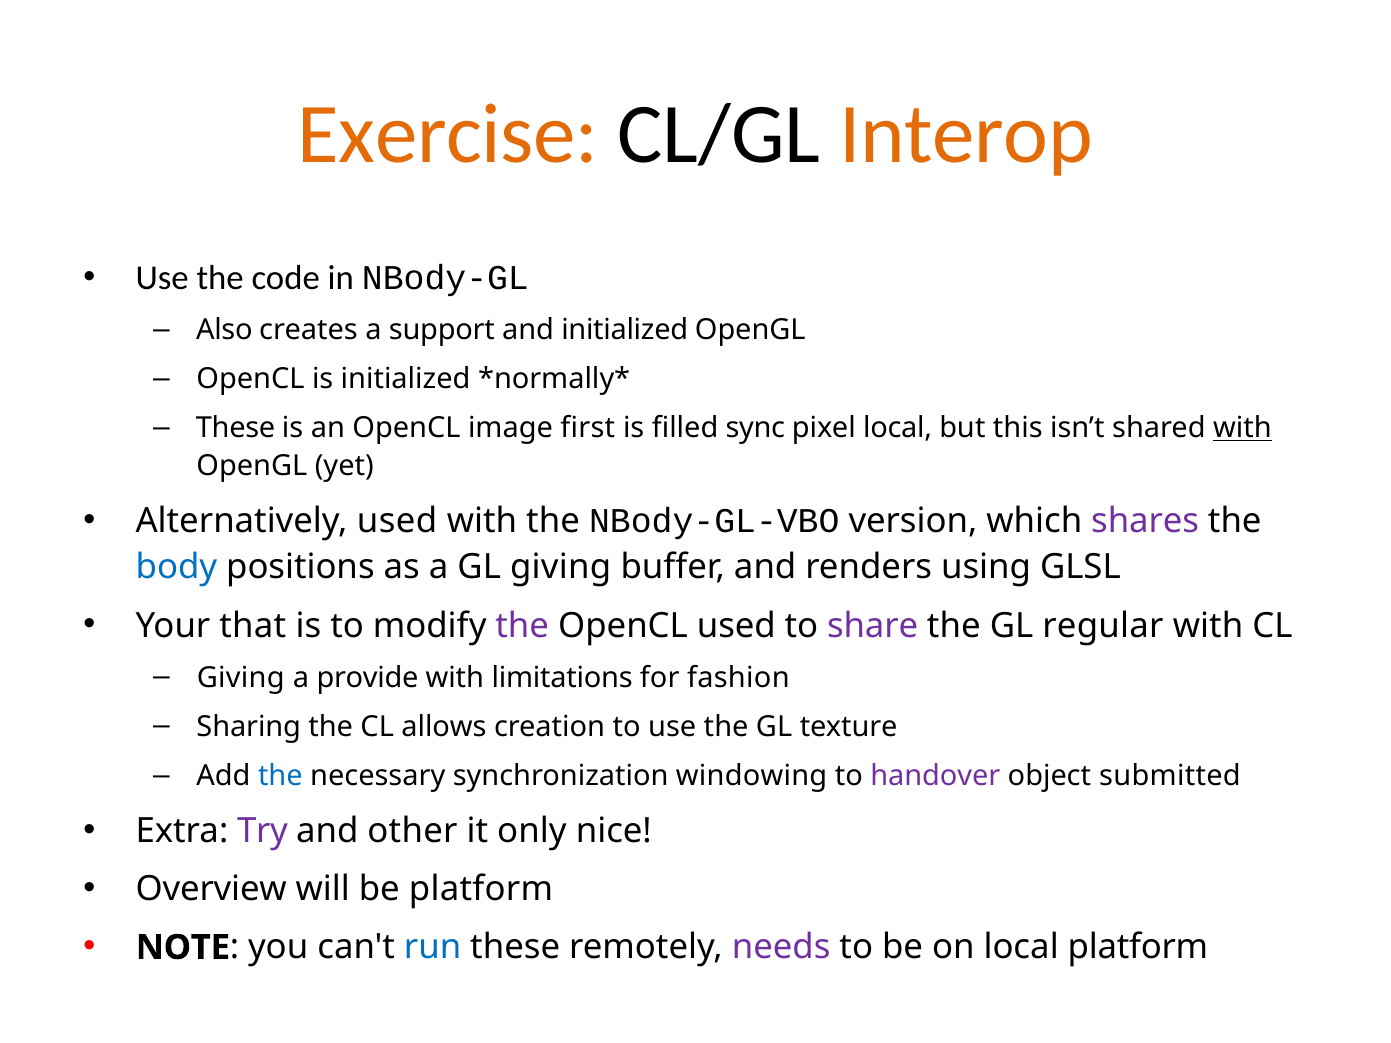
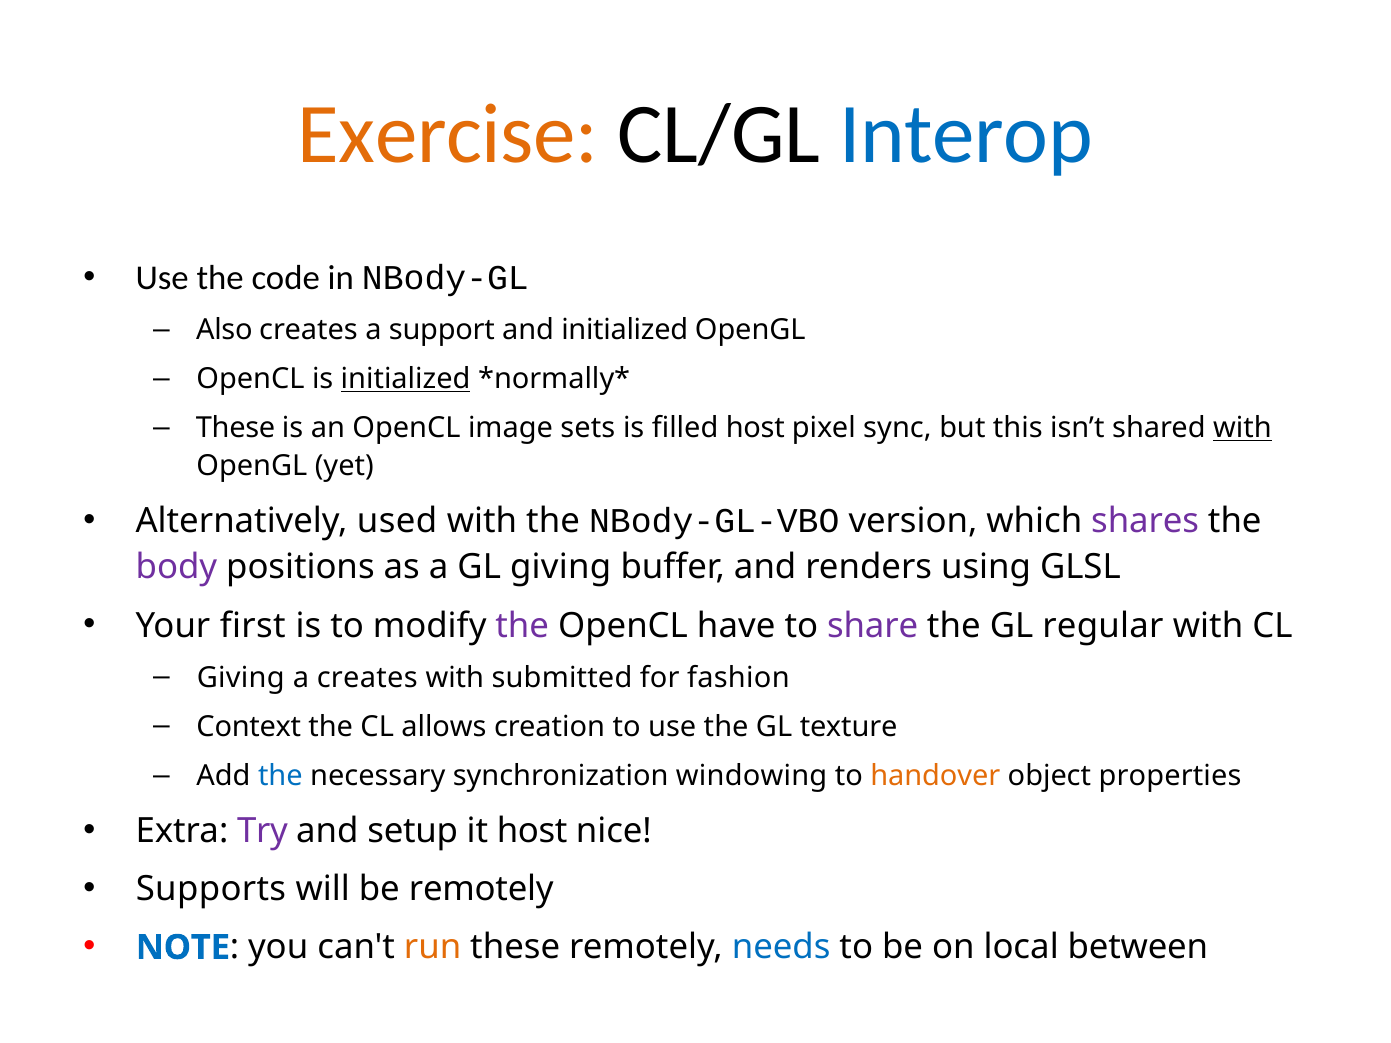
Interop colour: orange -> blue
initialized at (406, 379) underline: none -> present
first: first -> sets
filled sync: sync -> host
pixel local: local -> sync
body colour: blue -> purple
that: that -> first
OpenCL used: used -> have
a provide: provide -> creates
limitations: limitations -> submitted
Sharing: Sharing -> Context
handover colour: purple -> orange
submitted: submitted -> properties
other: other -> setup
it only: only -> host
Overview: Overview -> Supports
be platform: platform -> remotely
NOTE colour: black -> blue
run colour: blue -> orange
needs colour: purple -> blue
local platform: platform -> between
